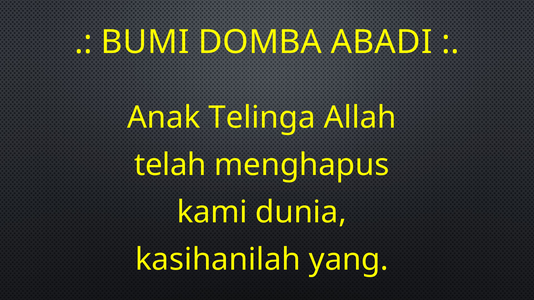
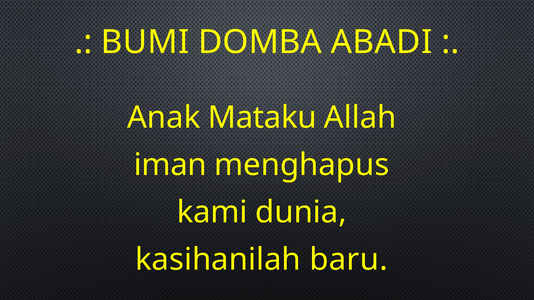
Telinga: Telinga -> Mataku
telah: telah -> iman
yang: yang -> baru
